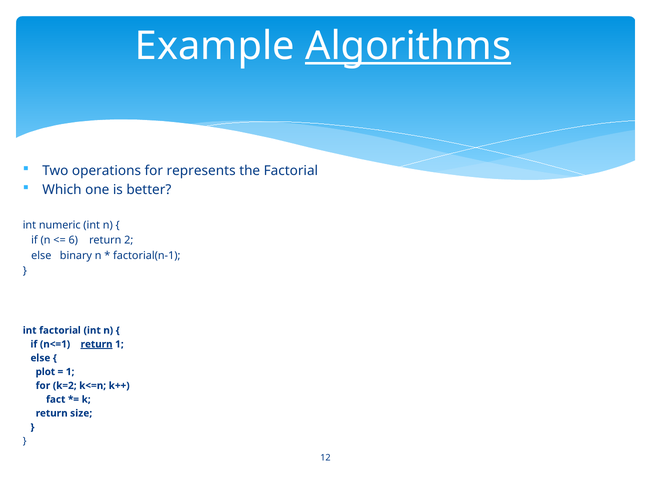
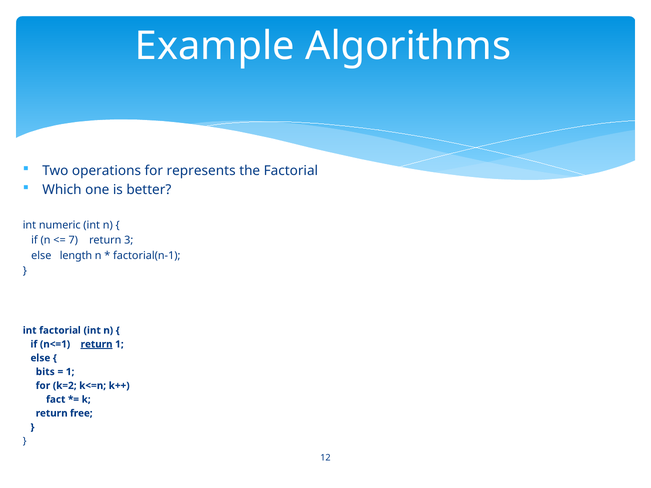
Algorithms underline: present -> none
6: 6 -> 7
2: 2 -> 3
binary: binary -> length
plot: plot -> bits
size: size -> free
